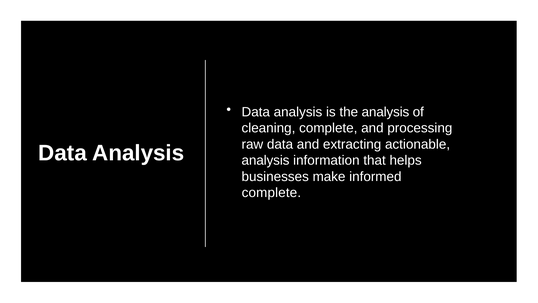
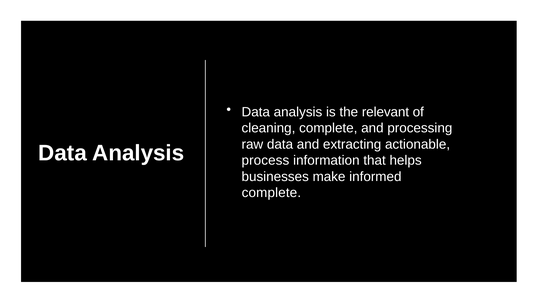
the analysis: analysis -> relevant
analysis at (266, 160): analysis -> process
